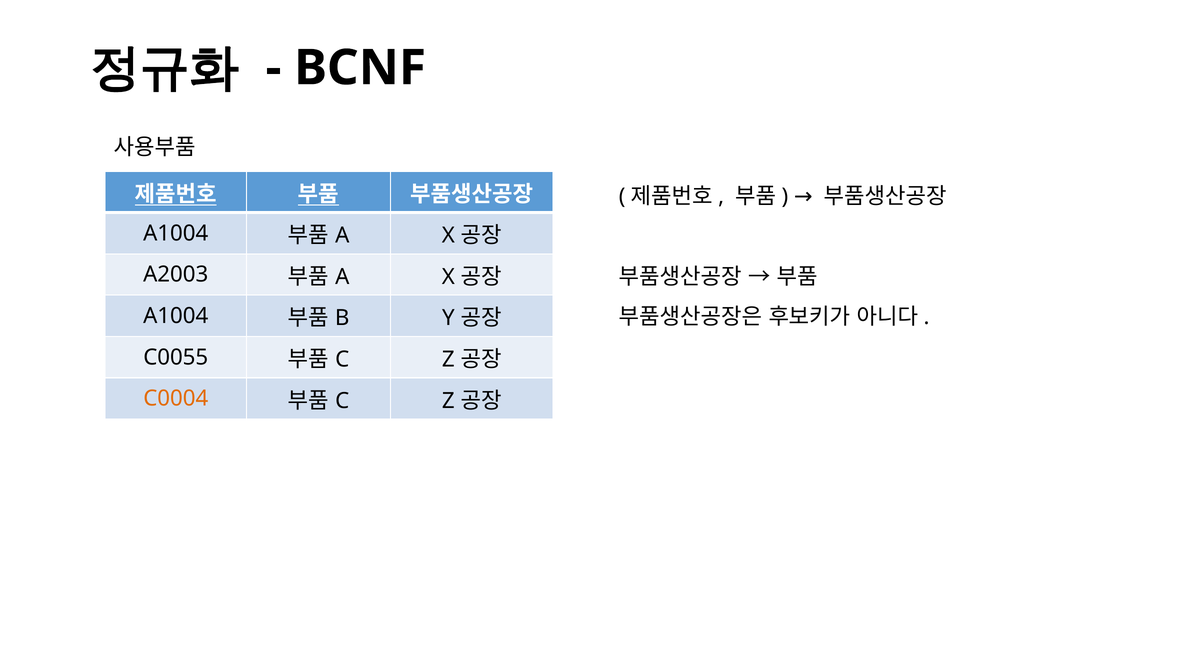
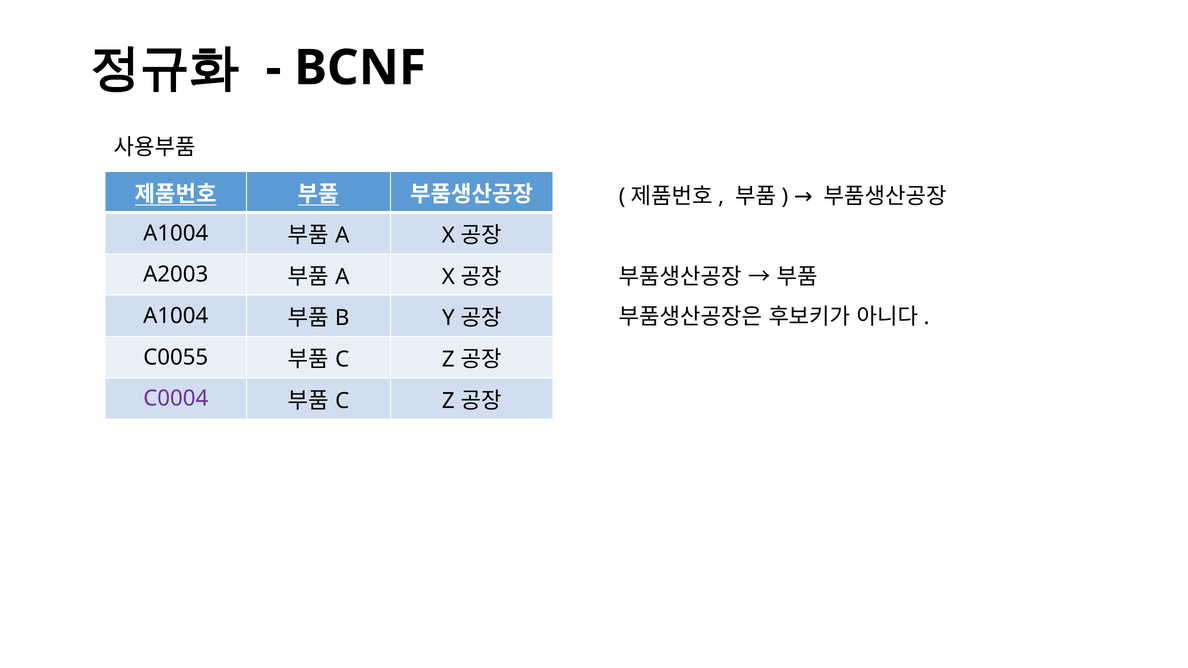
C0004 colour: orange -> purple
